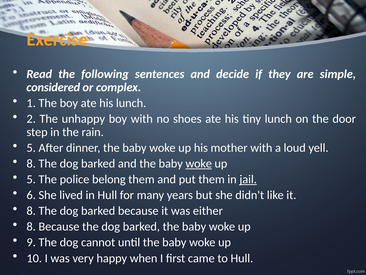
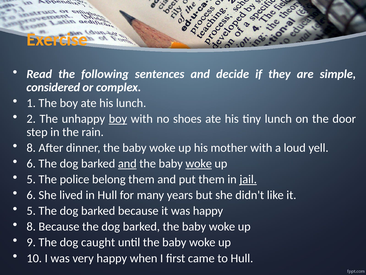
boy at (118, 119) underline: none -> present
5 at (31, 148): 5 -> 8
8 at (31, 163): 8 -> 6
and at (127, 163) underline: none -> present
8 at (31, 211): 8 -> 5
was either: either -> happy
cannot: cannot -> caught
